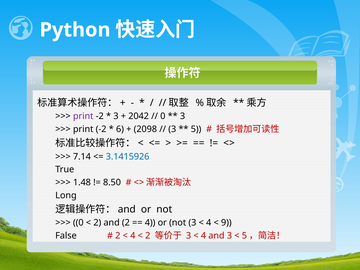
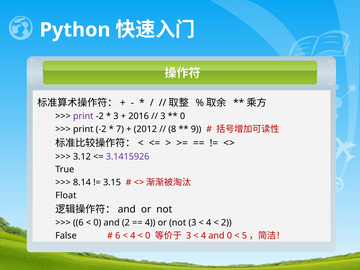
2042: 2042 -> 2016
0 at (163, 116): 0 -> 3
3 at (183, 116): 3 -> 0
6: 6 -> 7
2098: 2098 -> 2012
3 at (172, 129): 3 -> 8
5: 5 -> 9
7.14: 7.14 -> 3.12
3.1415926 colour: blue -> purple
1.48: 1.48 -> 8.14
8.50: 8.50 -> 3.15
Long: Long -> Float
0 at (78, 223): 0 -> 6
2 at (97, 223): 2 -> 0
9 at (226, 223): 9 -> 2
2 at (118, 236): 2 -> 6
2 at (148, 236): 2 -> 0
and 3: 3 -> 0
